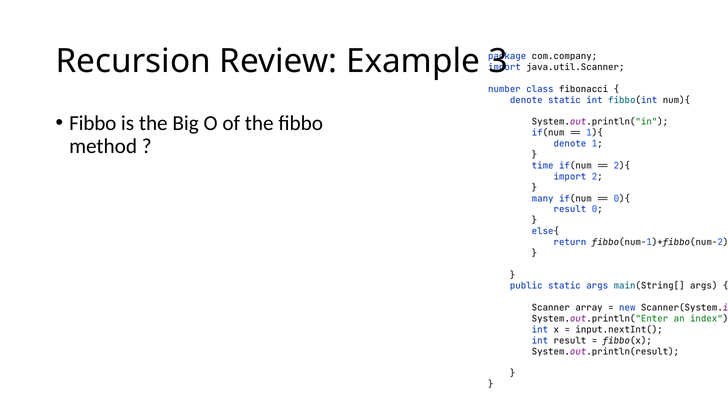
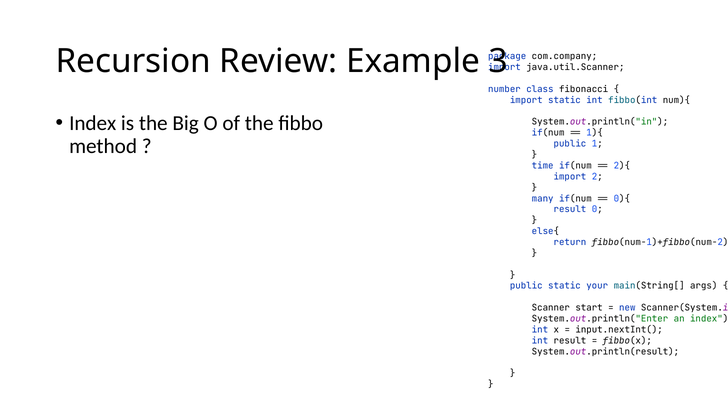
denote at (526, 100): denote -> import
Fibbo at (93, 123): Fibbo -> Index
denote at (570, 144): denote -> public
static args: args -> your
array: array -> start
